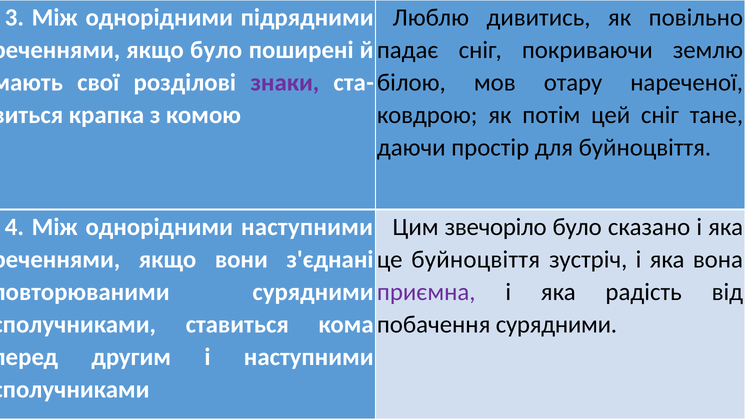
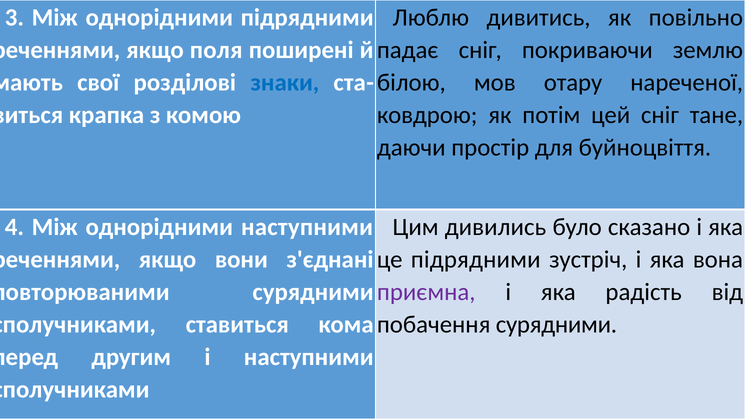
якщо було: було -> поля
знаки colour: purple -> blue
звечоріло: звечоріло -> дивились
це буйноцвіття: буйноцвіття -> підрядними
